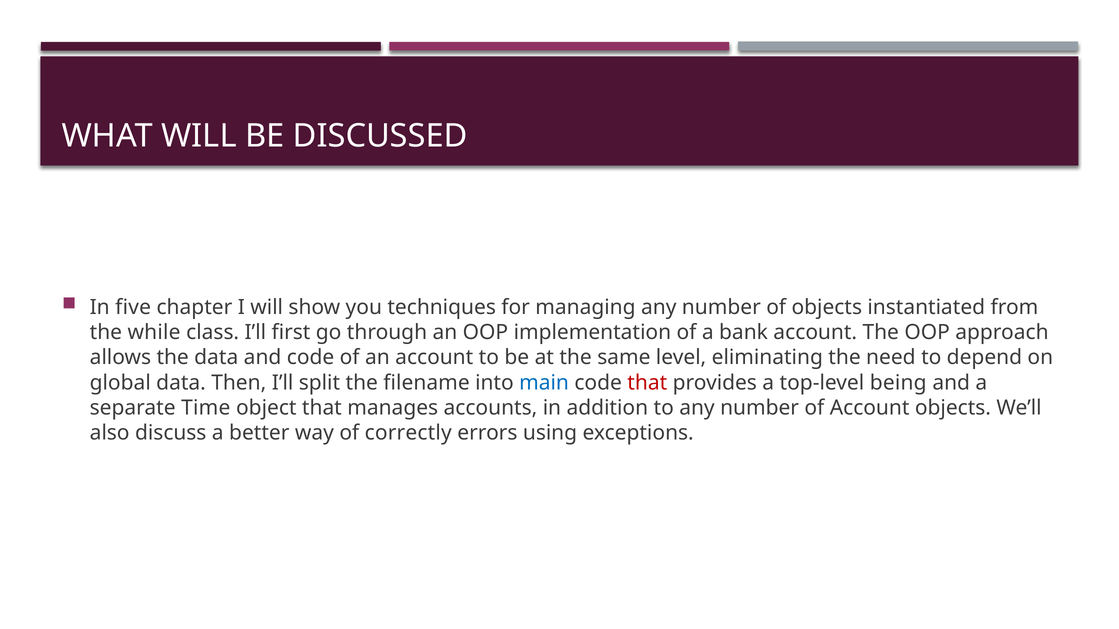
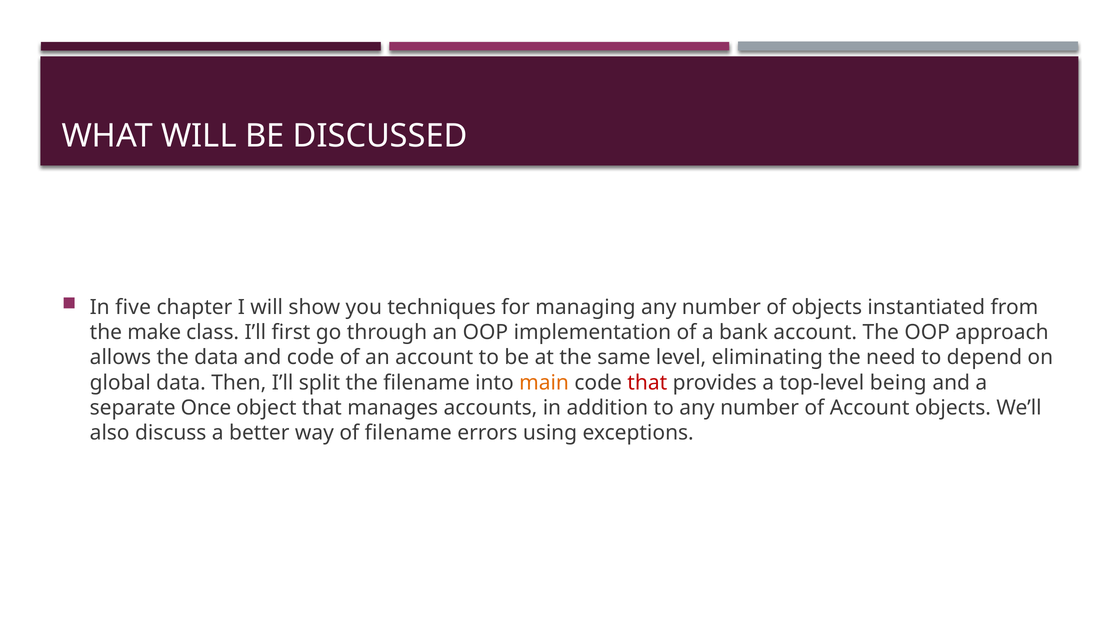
while: while -> make
main colour: blue -> orange
Time: Time -> Once
of correctly: correctly -> filename
